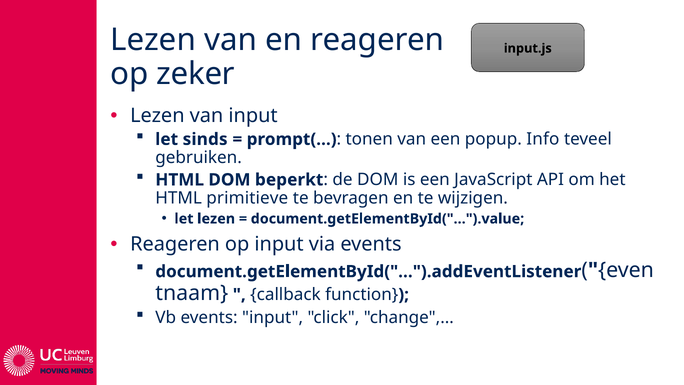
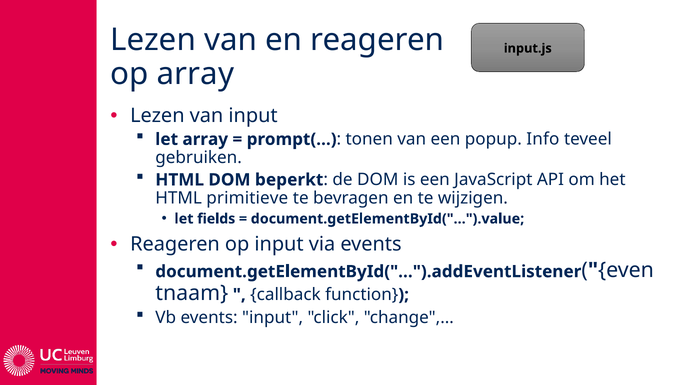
op zeker: zeker -> array
let sinds: sinds -> array
let lezen: lezen -> fields
